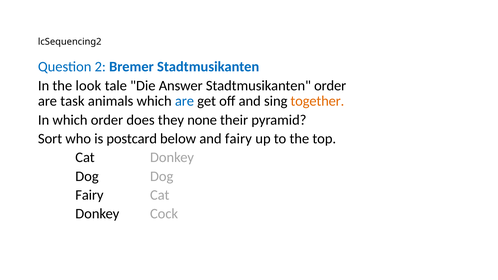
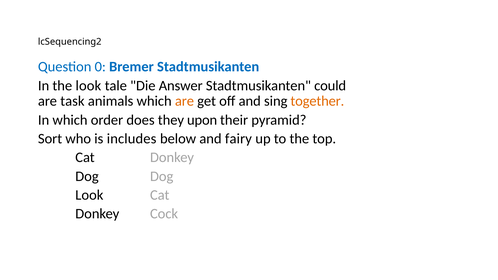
2: 2 -> 0
Stadtmusikanten order: order -> could
are at (184, 101) colour: blue -> orange
none: none -> upon
postcard: postcard -> includes
Fairy at (89, 195): Fairy -> Look
